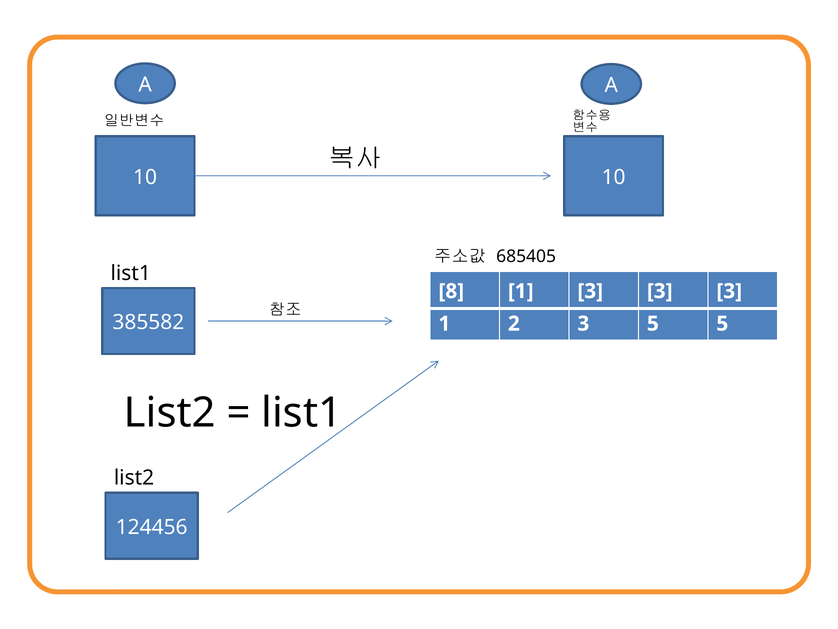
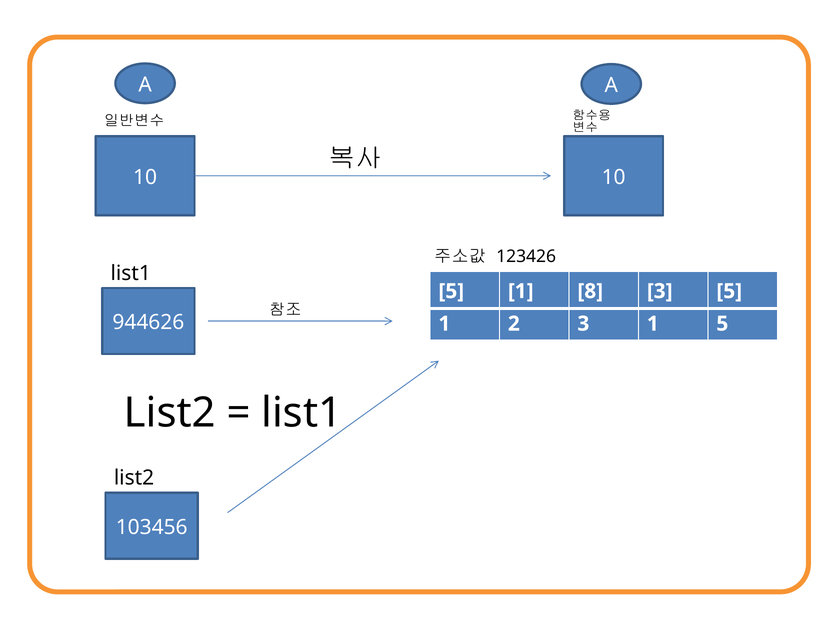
685405: 685405 -> 123426
8 at (451, 291): 8 -> 5
1 3: 3 -> 8
3 at (729, 291): 3 -> 5
385582: 385582 -> 944626
3 5: 5 -> 1
124456: 124456 -> 103456
